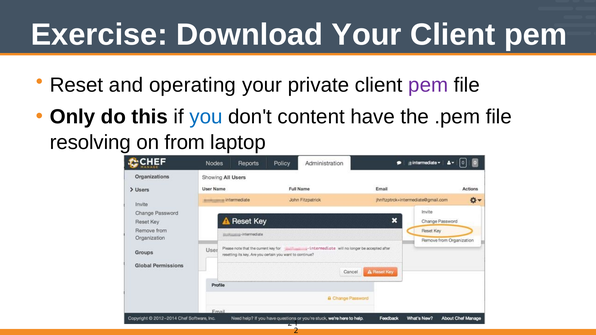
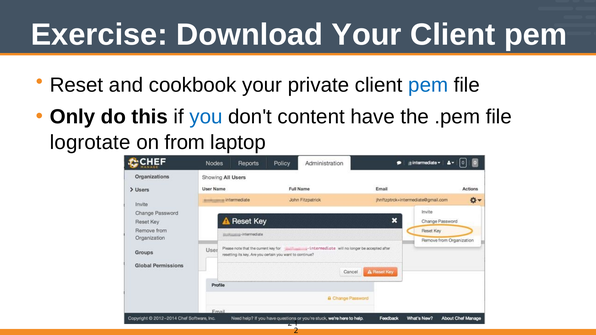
operating: operating -> cookbook
pem at (428, 85) colour: purple -> blue
resolving: resolving -> logrotate
